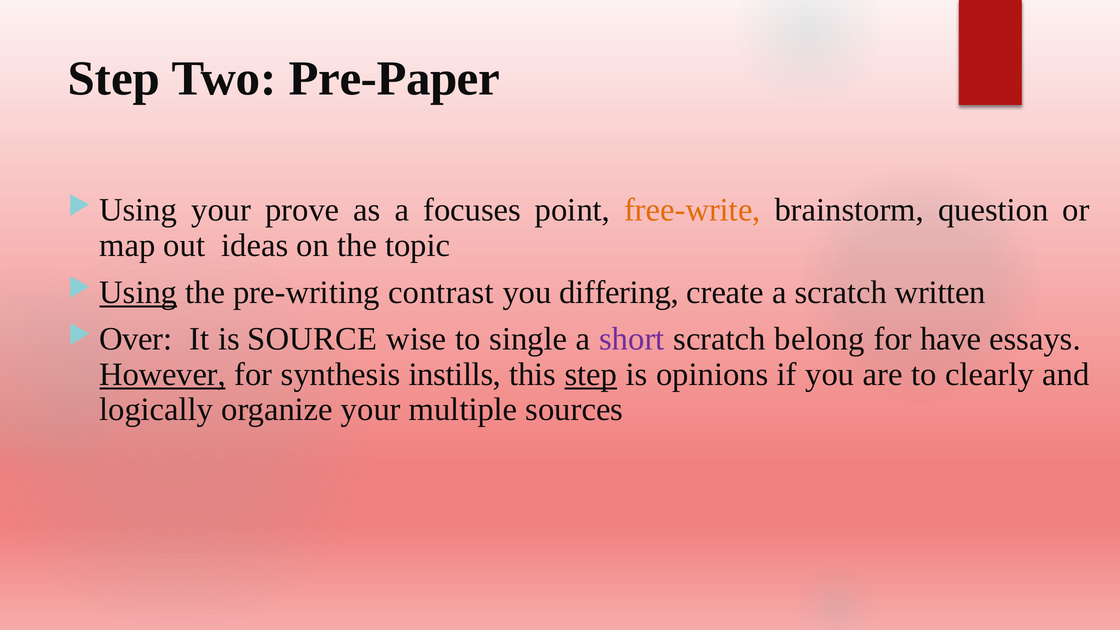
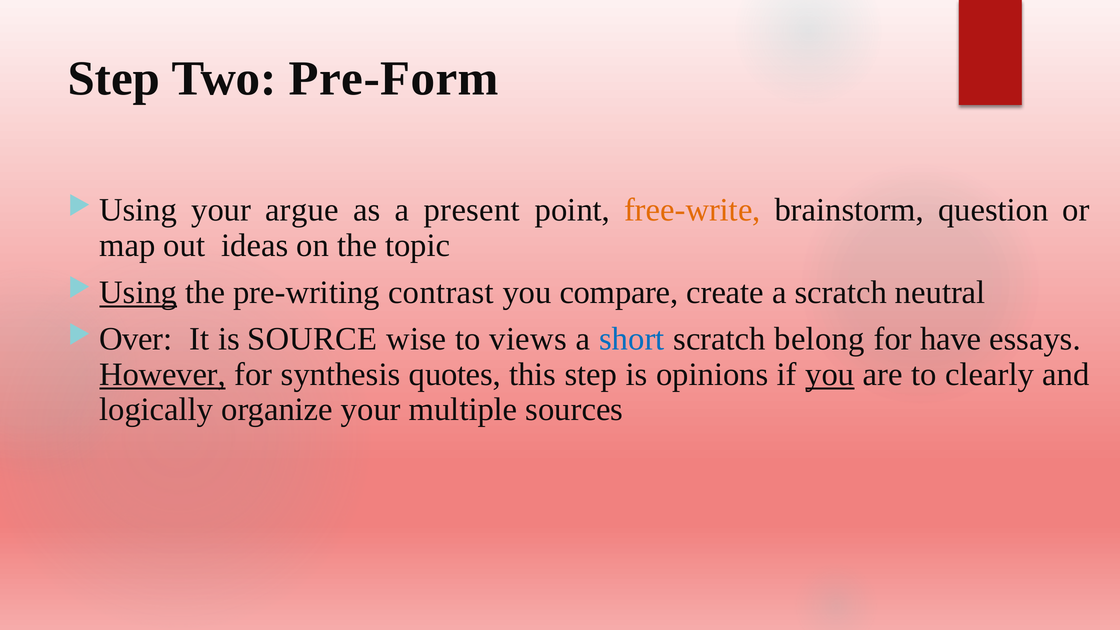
Pre-Paper: Pre-Paper -> Pre-Form
prove: prove -> argue
focuses: focuses -> present
differing: differing -> compare
written: written -> neutral
single: single -> views
short colour: purple -> blue
instills: instills -> quotes
step at (591, 374) underline: present -> none
you at (830, 374) underline: none -> present
